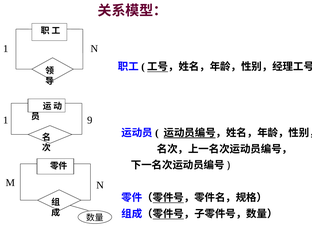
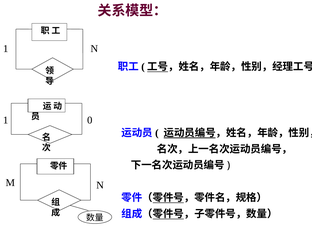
9: 9 -> 0
